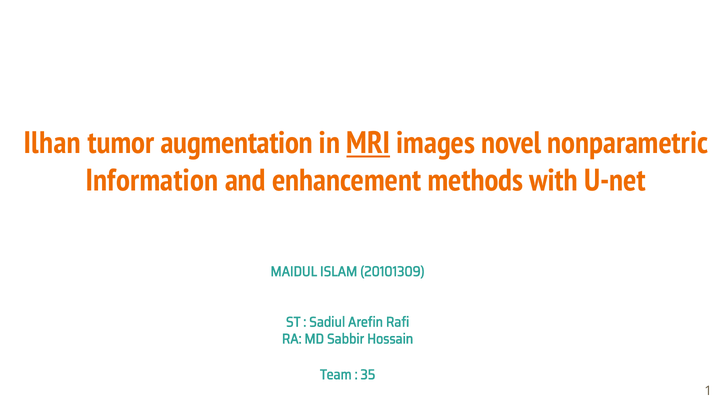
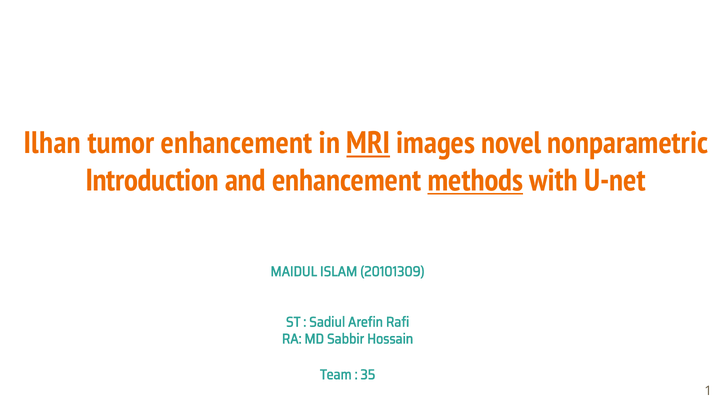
tumor augmentation: augmentation -> enhancement
Information: Information -> Introduction
methods underline: none -> present
